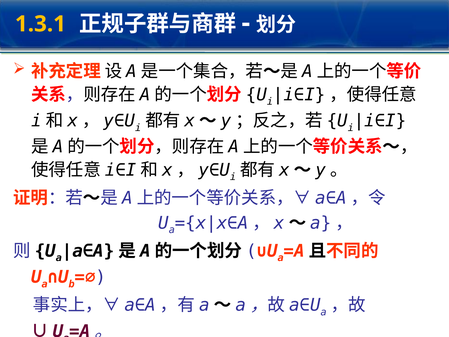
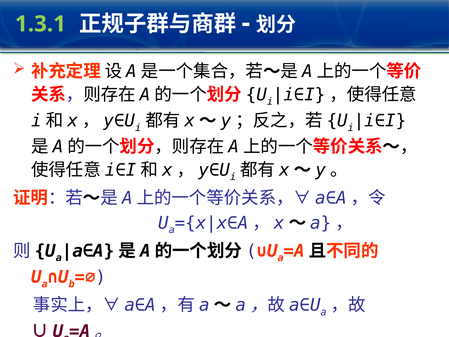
1.3.1 colour: yellow -> light green
